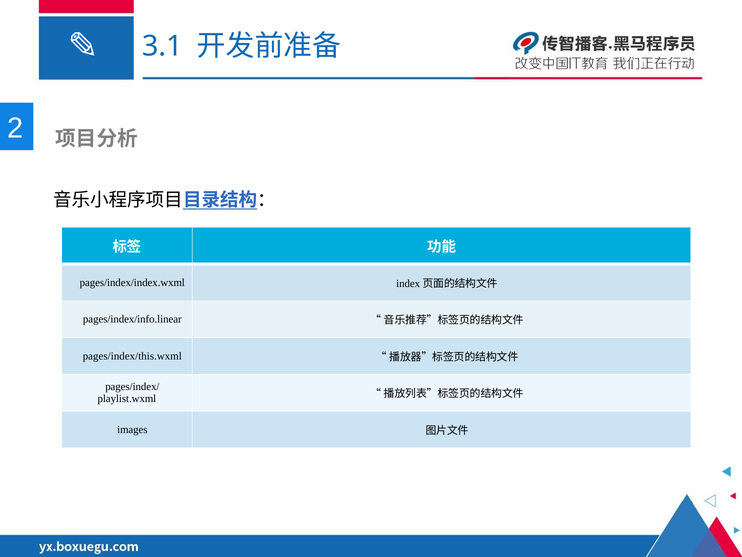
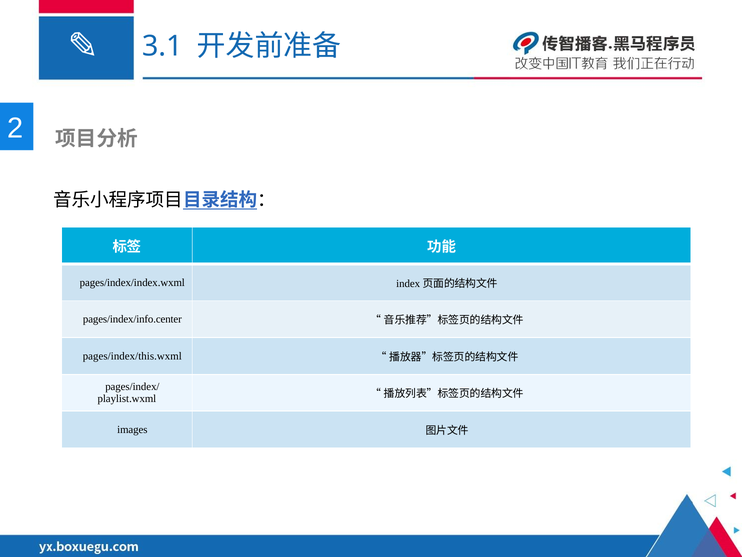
pages/index/info.linear: pages/index/info.linear -> pages/index/info.center
